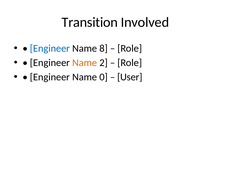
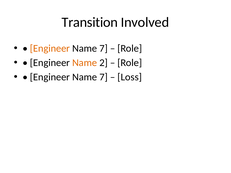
Engineer at (50, 48) colour: blue -> orange
8 at (104, 48): 8 -> 7
0 at (104, 77): 0 -> 7
User: User -> Loss
